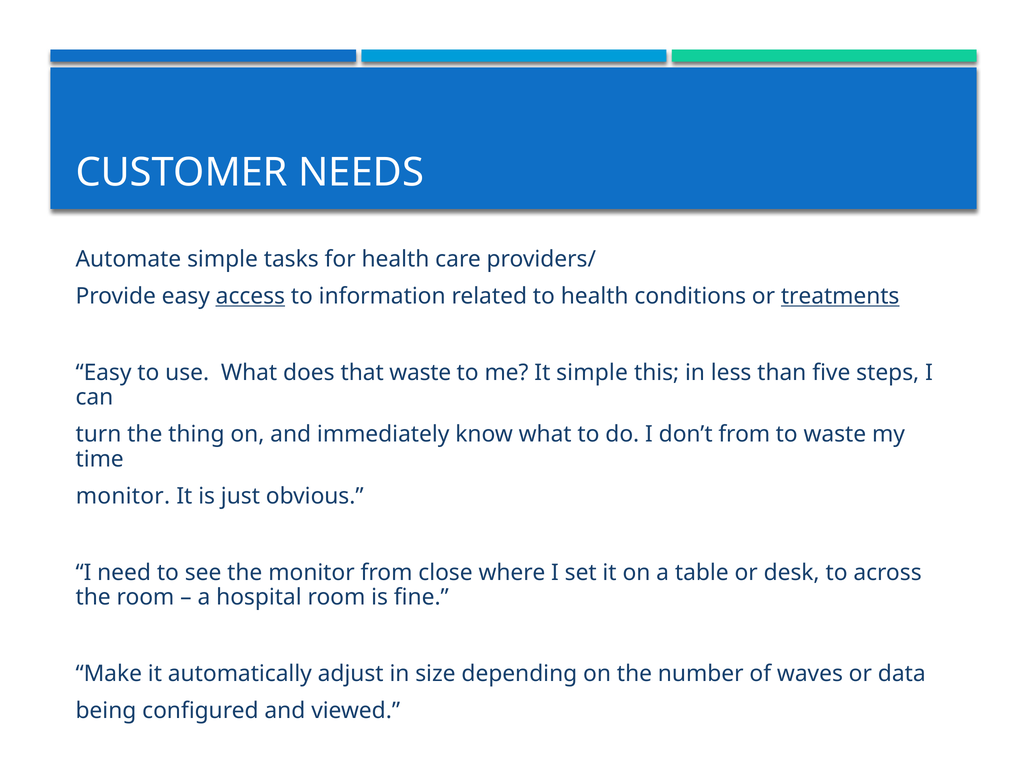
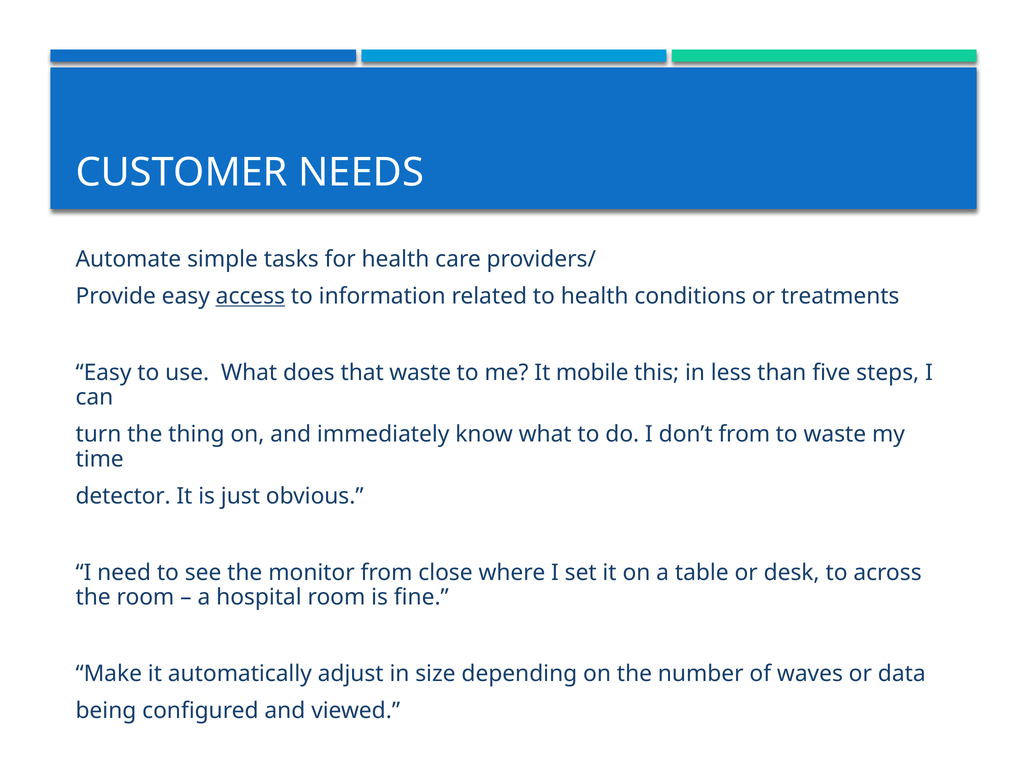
treatments underline: present -> none
It simple: simple -> mobile
monitor at (123, 496): monitor -> detector
